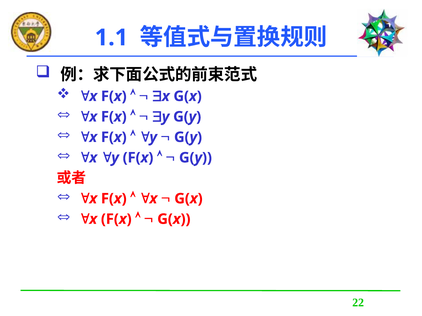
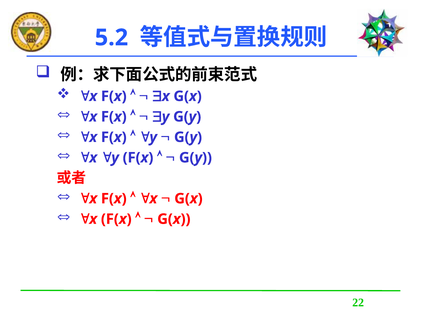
1.1: 1.1 -> 5.2
